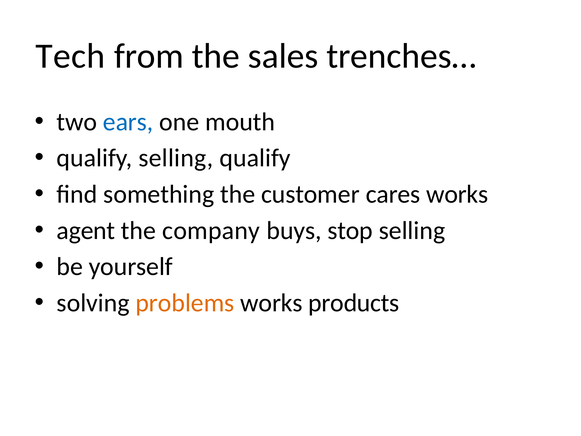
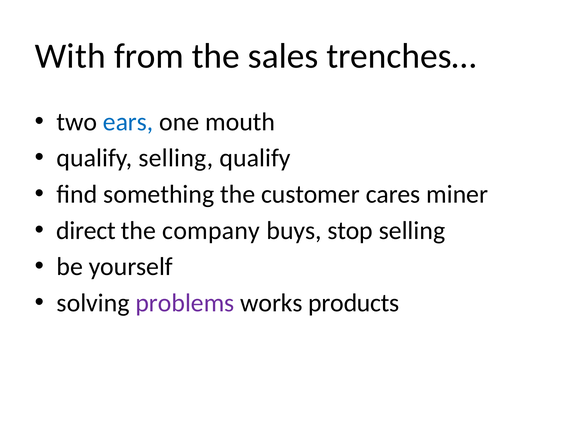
Tech: Tech -> With
cares works: works -> miner
agent: agent -> direct
problems colour: orange -> purple
